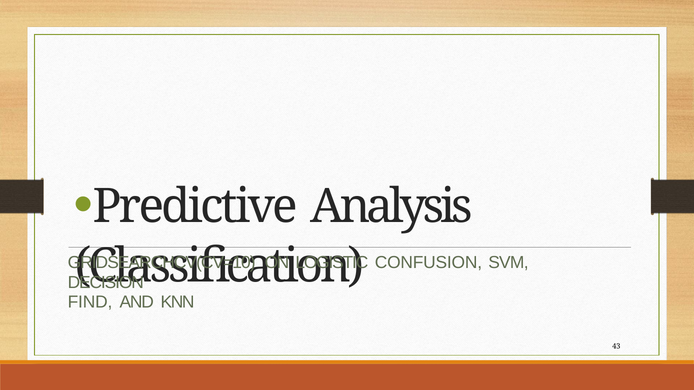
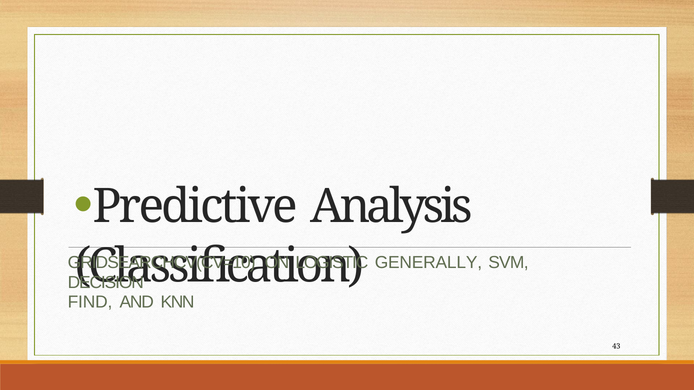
CONFUSION: CONFUSION -> GENERALLY
